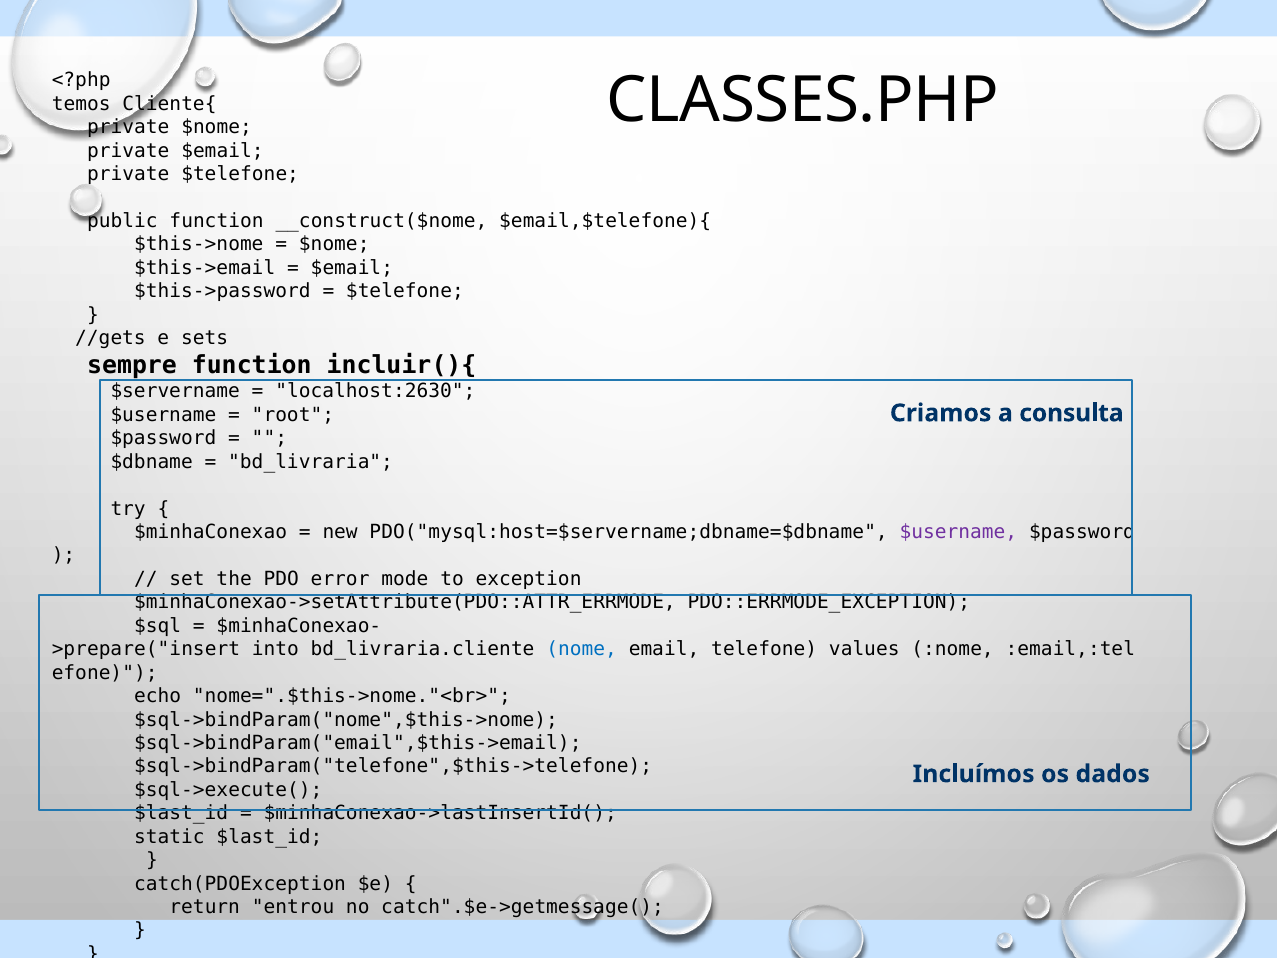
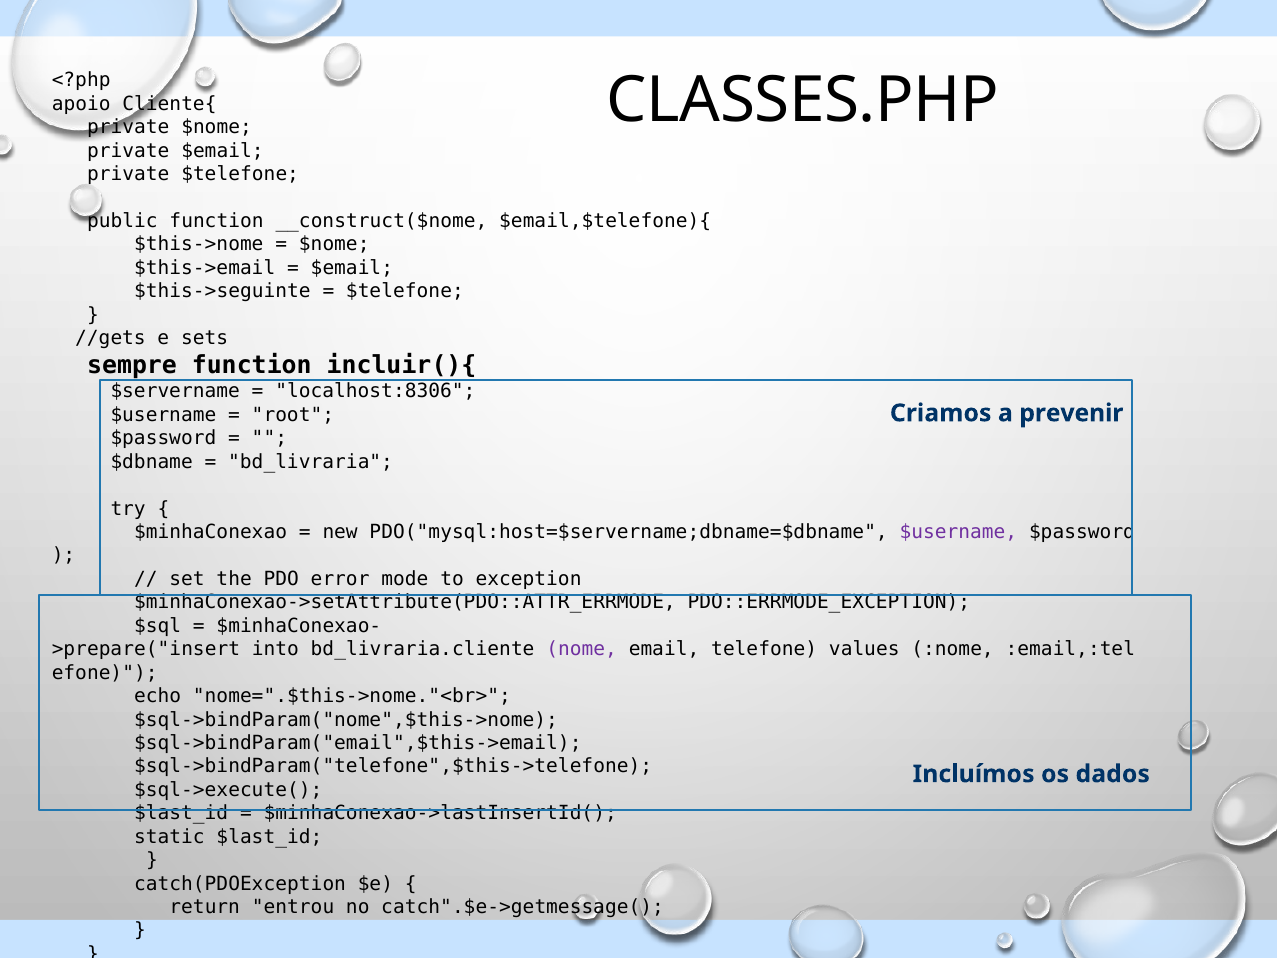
temos: temos -> apoio
$this->password: $this->password -> $this->seguinte
localhost:2630: localhost:2630 -> localhost:8306
consulta: consulta -> prevenir
nome colour: blue -> purple
